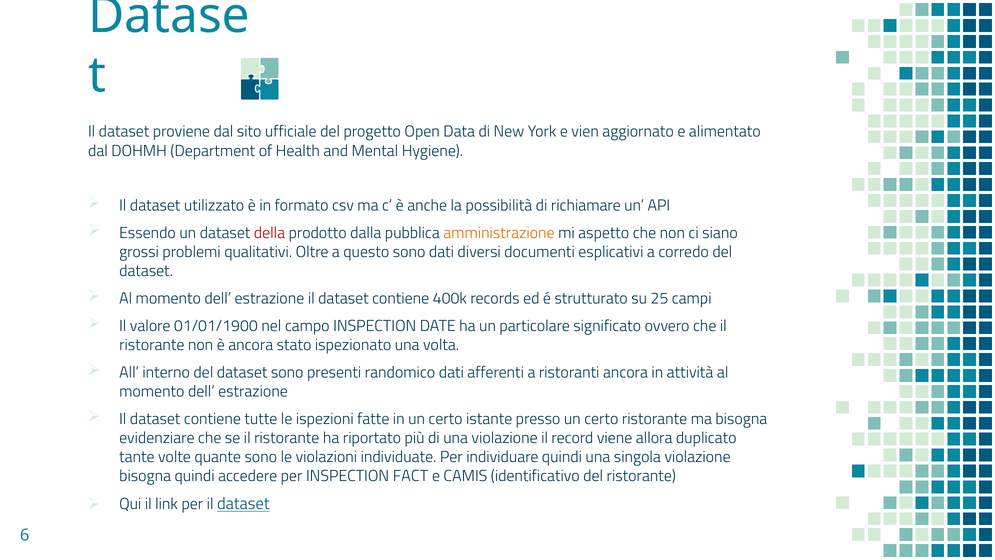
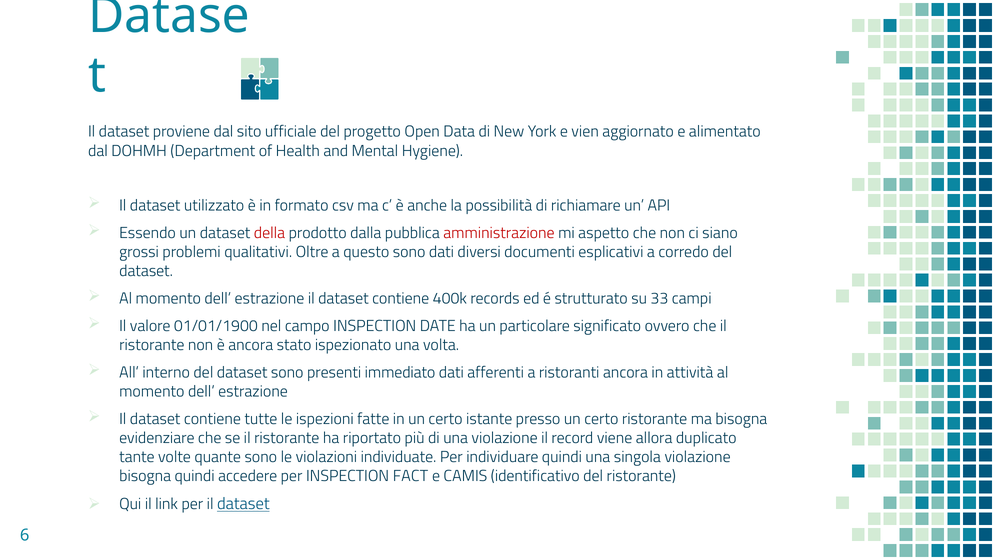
amministrazione colour: orange -> red
25: 25 -> 33
randomico: randomico -> immediato
